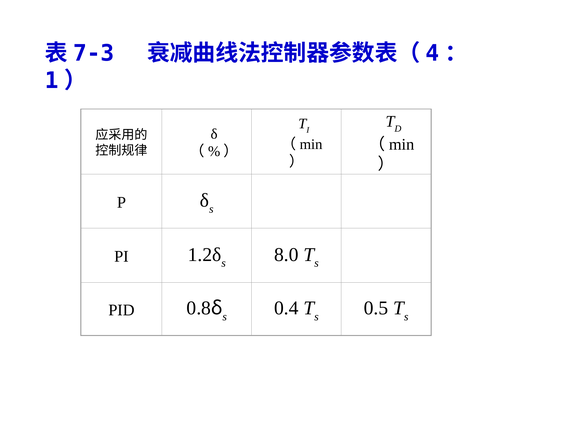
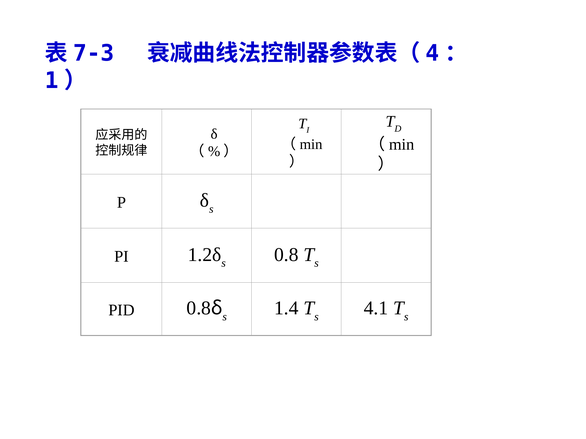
8.0 at (286, 255): 8.0 -> 0.8
0.4: 0.4 -> 1.4
0.5: 0.5 -> 4.1
